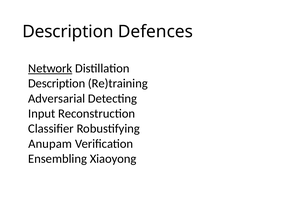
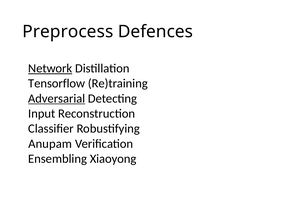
Description at (68, 32): Description -> Preprocess
Description at (57, 84): Description -> Tensorflow
Adversarial underline: none -> present
